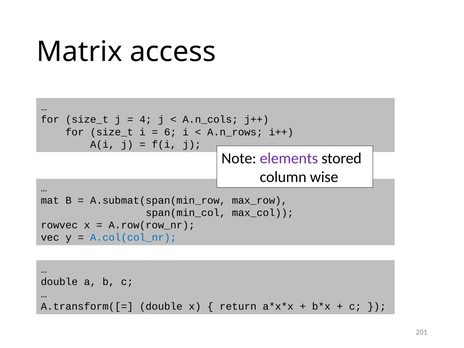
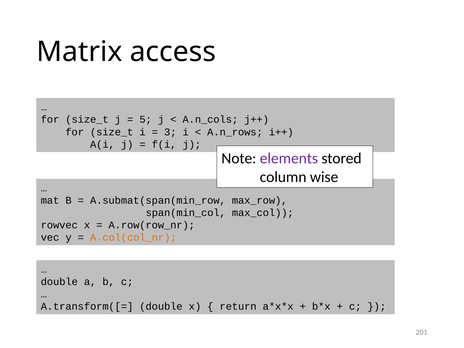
4: 4 -> 5
6: 6 -> 3
A.col(col_nr colour: blue -> orange
